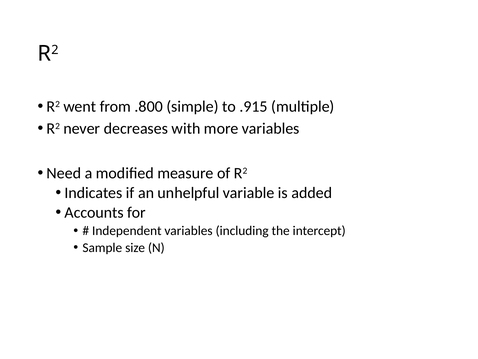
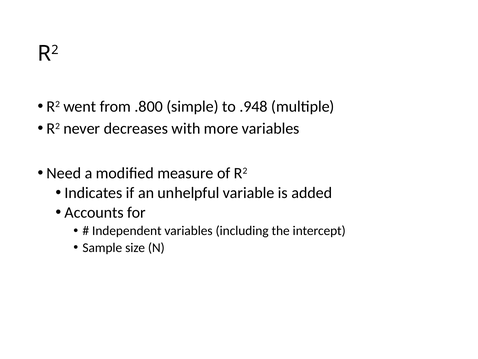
.915: .915 -> .948
